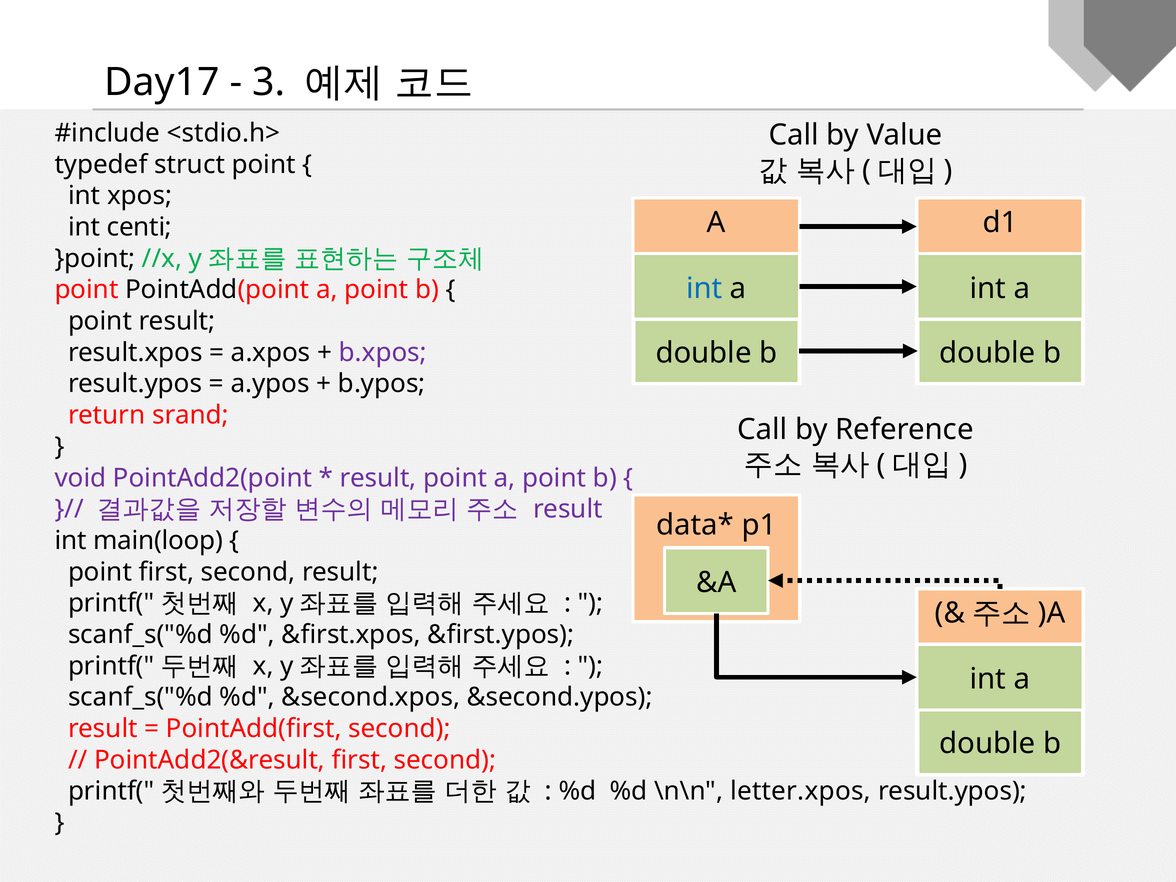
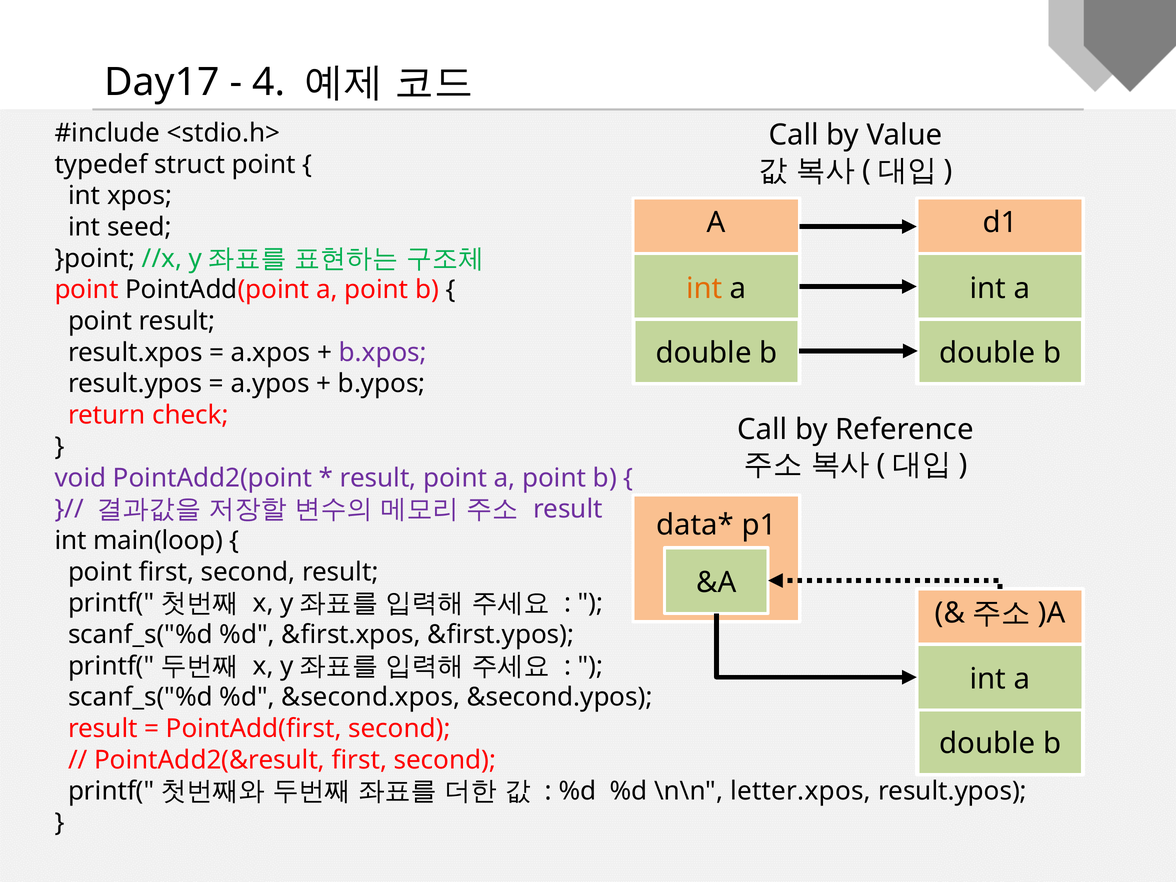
3: 3 -> 4
centi: centi -> seed
int at (704, 289) colour: blue -> orange
srand: srand -> check
